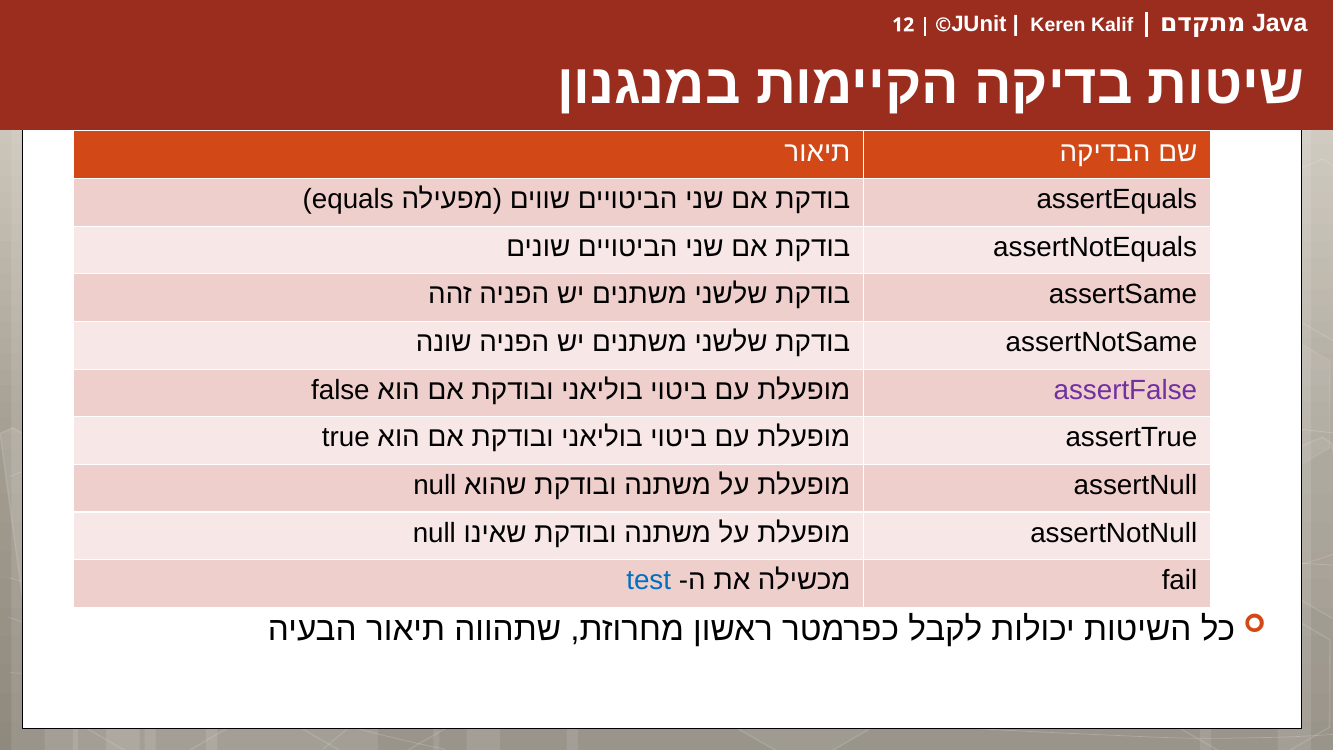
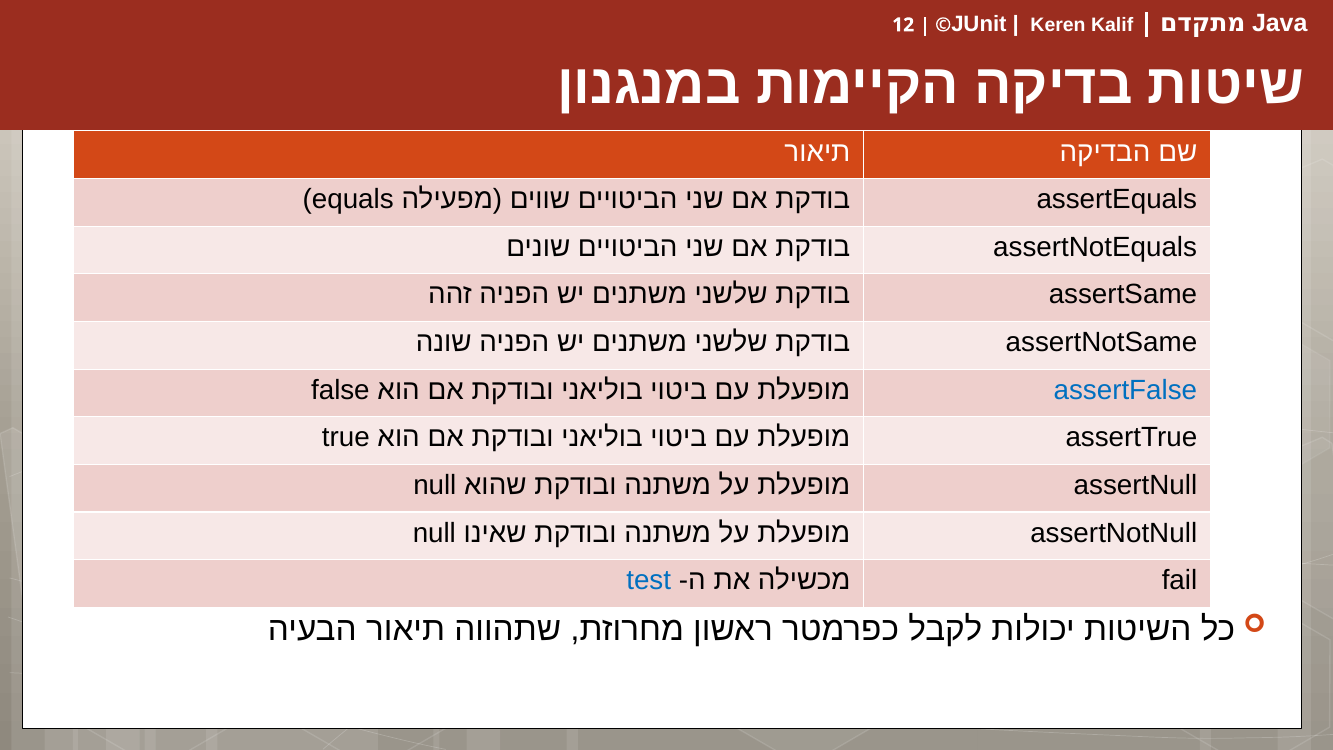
assertFalse colour: purple -> blue
